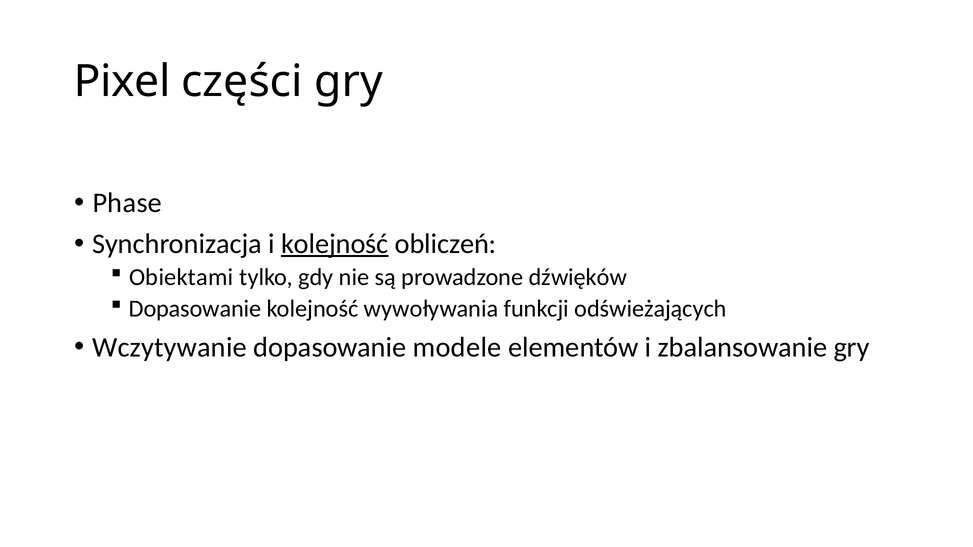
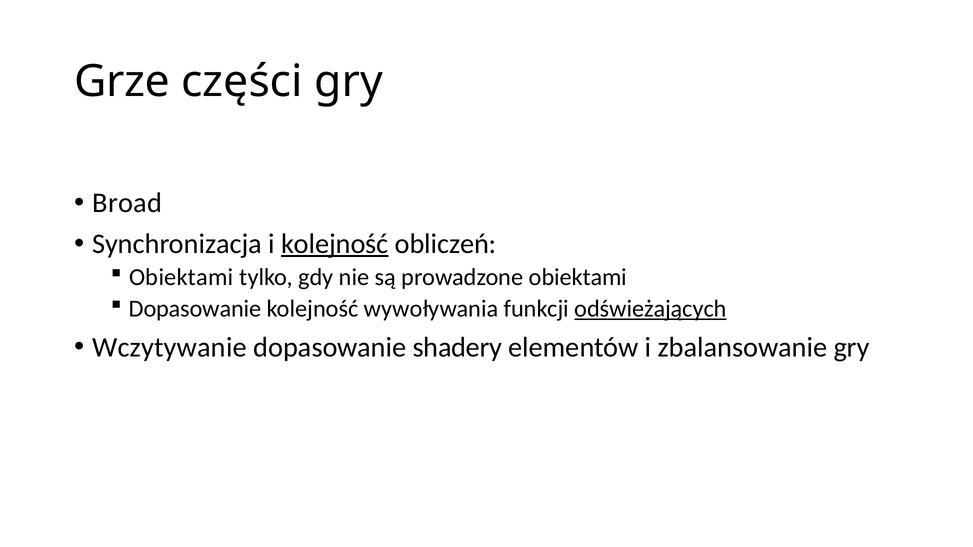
Pixel: Pixel -> Grze
Phase: Phase -> Broad
prowadzone dźwięków: dźwięków -> obiektami
odświeżających underline: none -> present
modele: modele -> shadery
